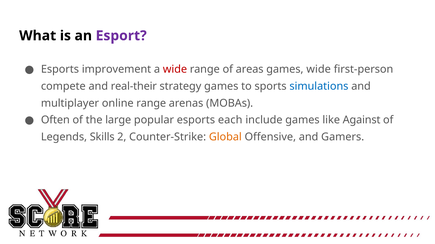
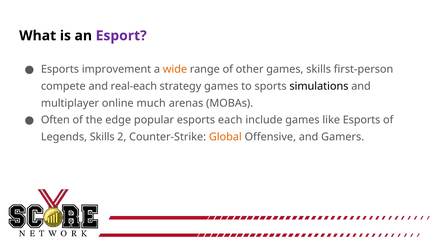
wide at (175, 69) colour: red -> orange
areas: areas -> other
games wide: wide -> skills
real-their: real-their -> real-each
simulations colour: blue -> black
online range: range -> much
large: large -> edge
like Against: Against -> Esports
